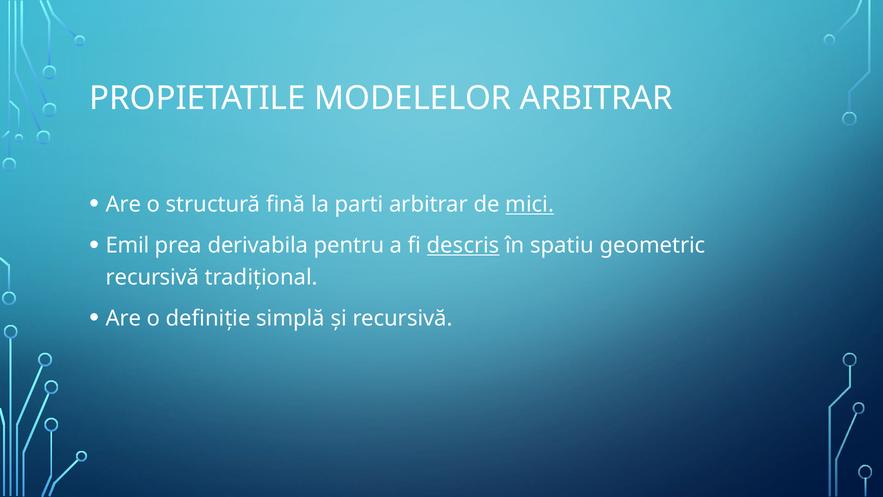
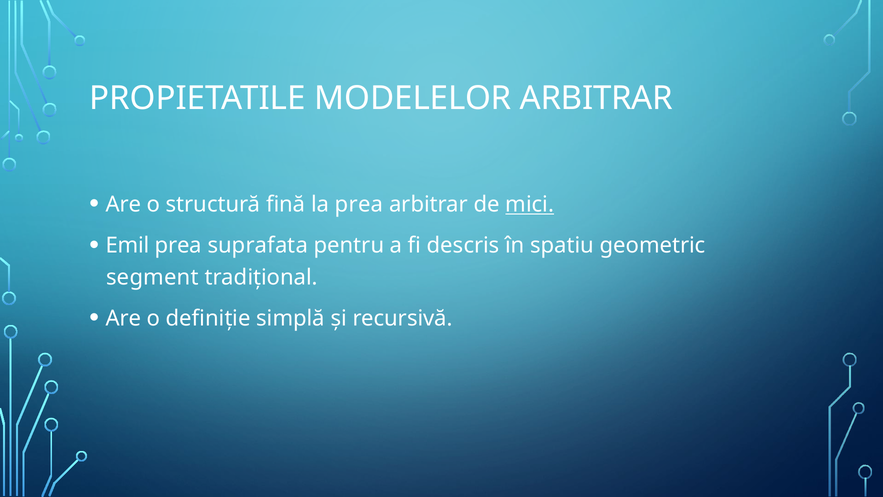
la parti: parti -> prea
derivabila: derivabila -> suprafata
descris underline: present -> none
recursivă at (153, 277): recursivă -> segment
